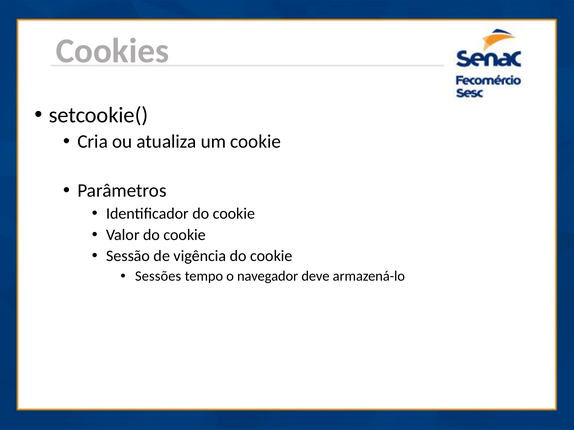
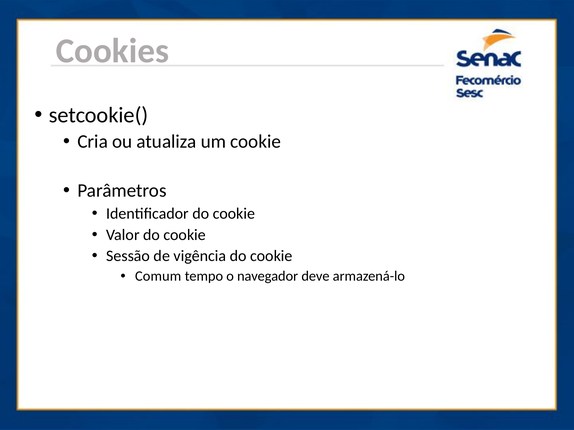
Sessões: Sessões -> Comum
